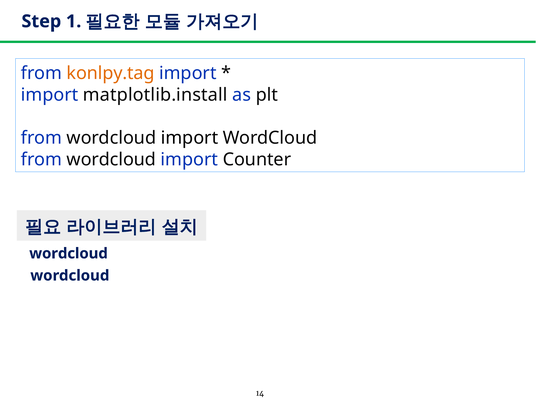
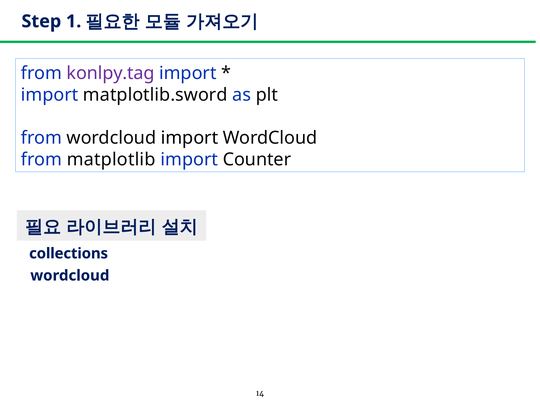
konlpy.tag colour: orange -> purple
matplotlib.install: matplotlib.install -> matplotlib.sword
wordcloud at (111, 160): wordcloud -> matplotlib
wordcloud at (69, 253): wordcloud -> collections
